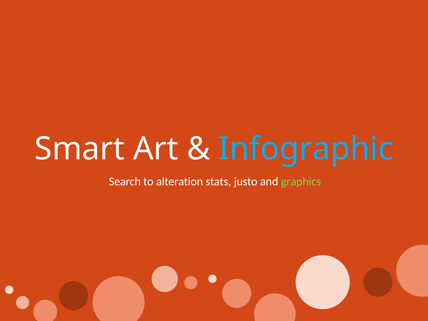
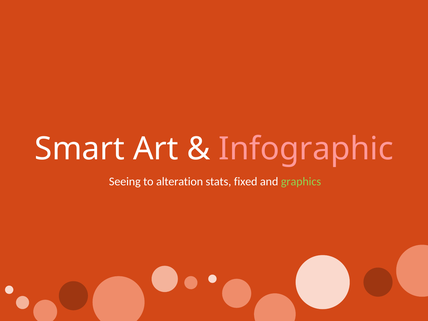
Infographic colour: light blue -> pink
Search: Search -> Seeing
justo: justo -> fixed
